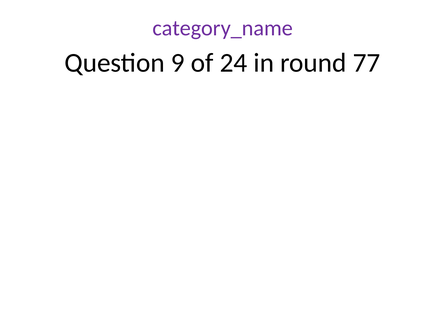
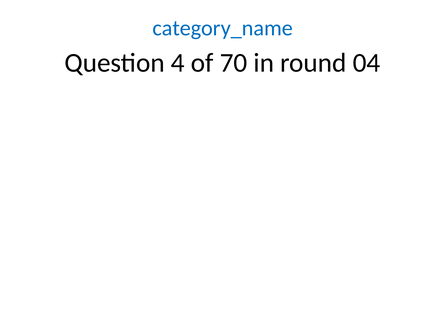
category_name colour: purple -> blue
9: 9 -> 4
24: 24 -> 70
77: 77 -> 04
